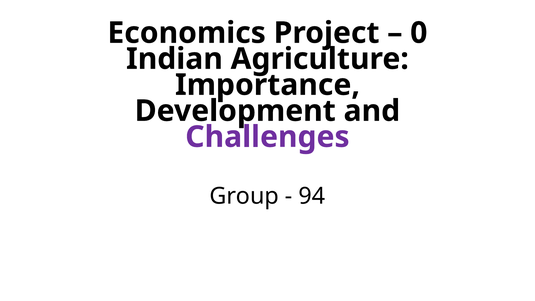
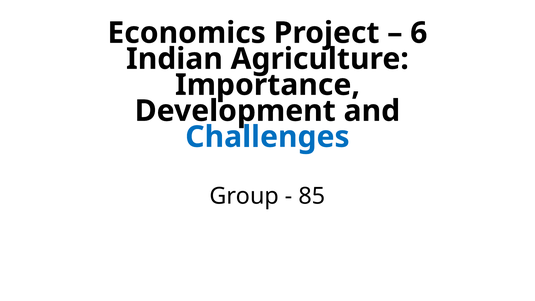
0: 0 -> 6
Challenges colour: purple -> blue
94: 94 -> 85
